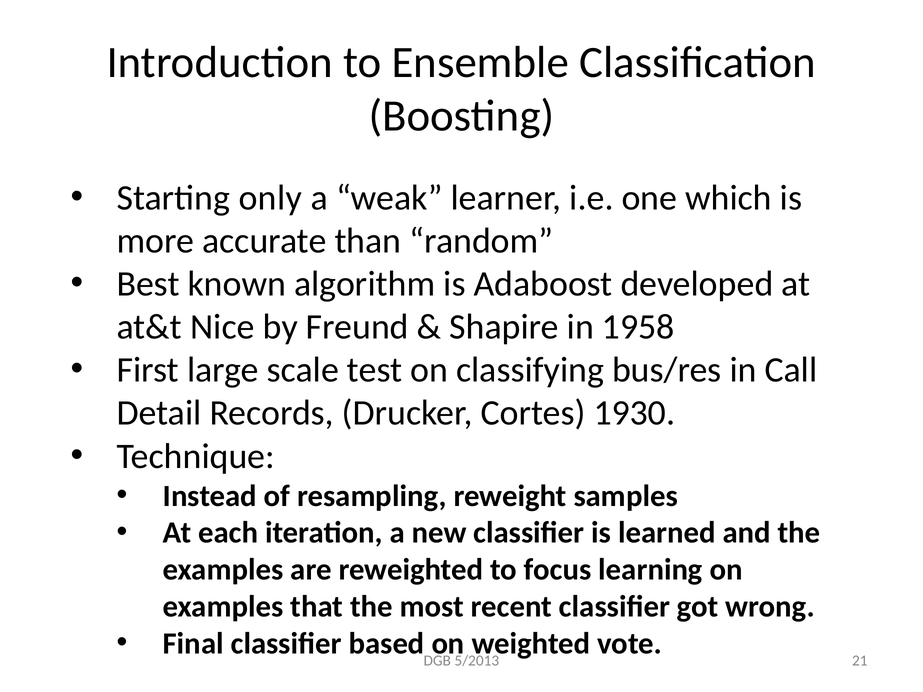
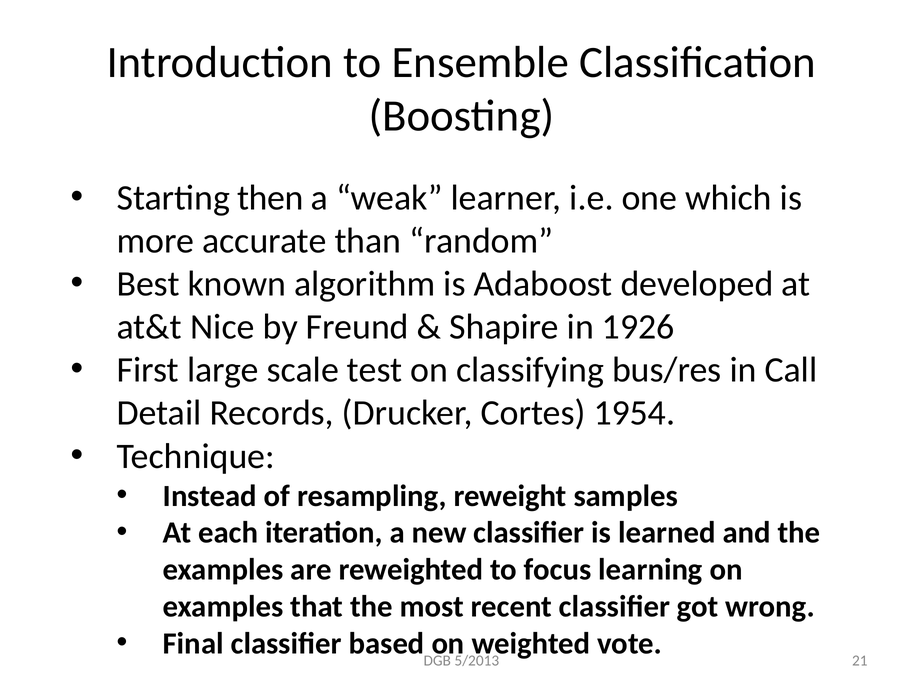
only: only -> then
1958: 1958 -> 1926
1930: 1930 -> 1954
